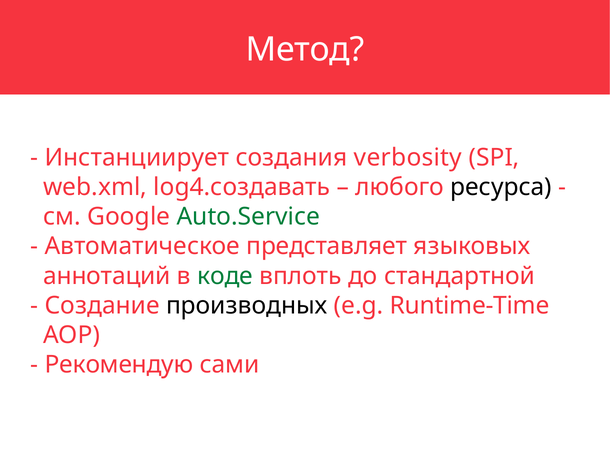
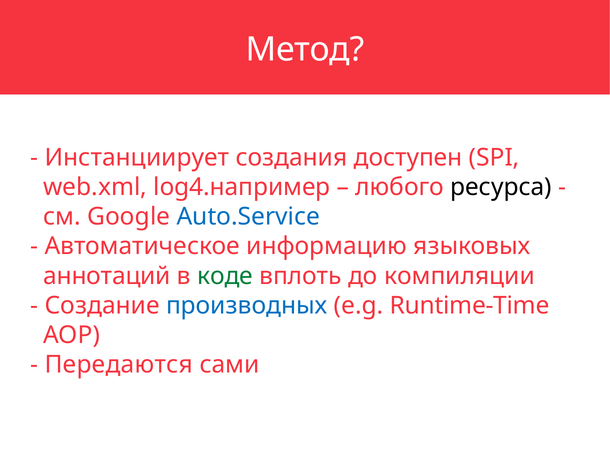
verbosity: verbosity -> доступен
log4.создавать: log4.создавать -> log4.например
Auto.Service colour: green -> blue
представляет: представляет -> информацию
стандартной: стандартной -> компиляции
производных colour: black -> blue
Рекомендую: Рекомендую -> Передаются
